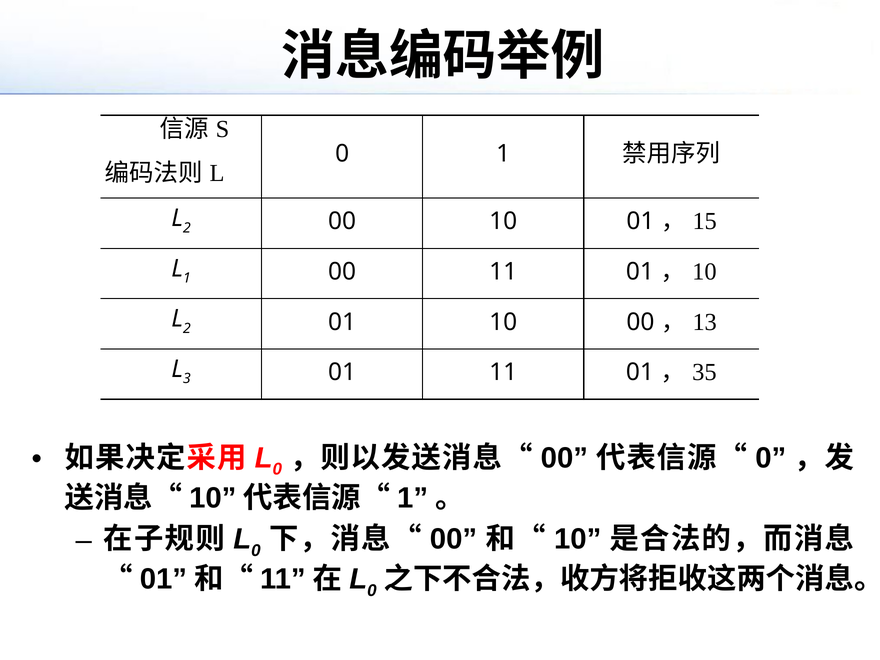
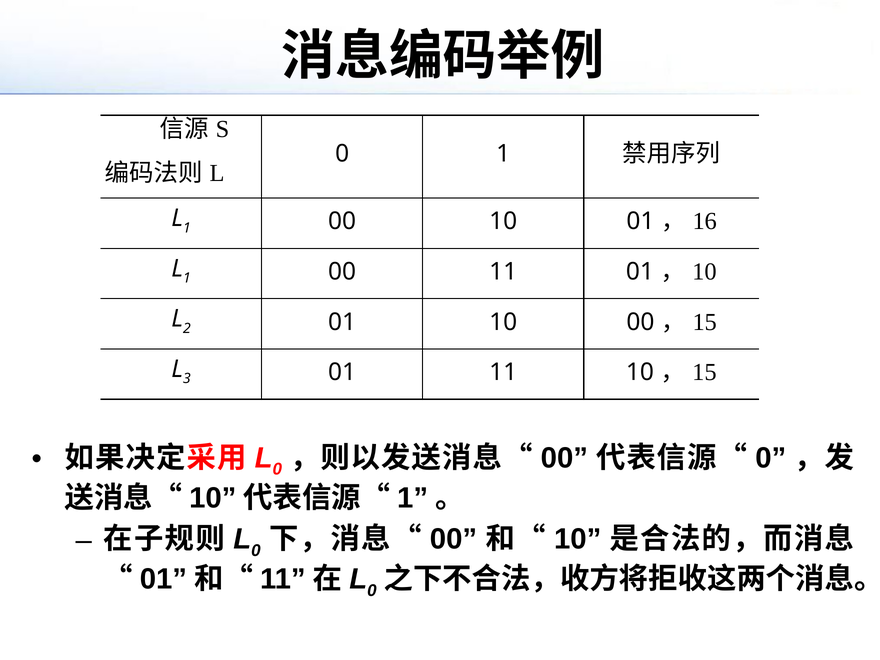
2 at (187, 228): 2 -> 1
15: 15 -> 16
13 at (705, 322): 13 -> 15
01 11 01: 01 -> 10
35 at (704, 372): 35 -> 15
